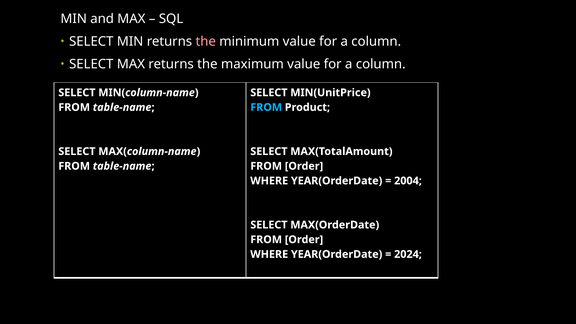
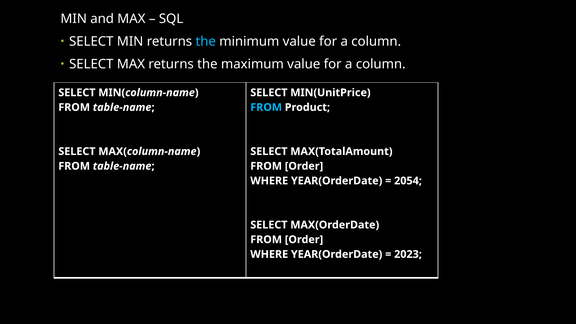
the at (206, 41) colour: pink -> light blue
2004: 2004 -> 2054
2024: 2024 -> 2023
